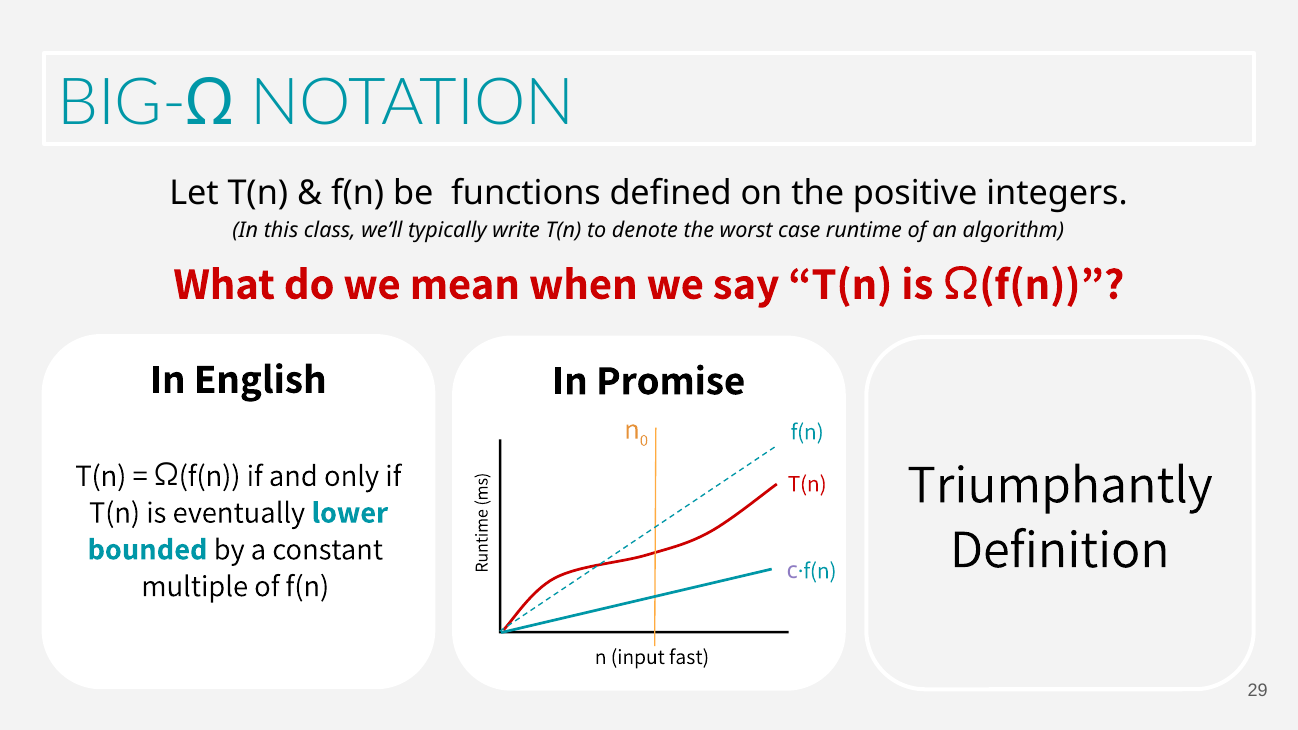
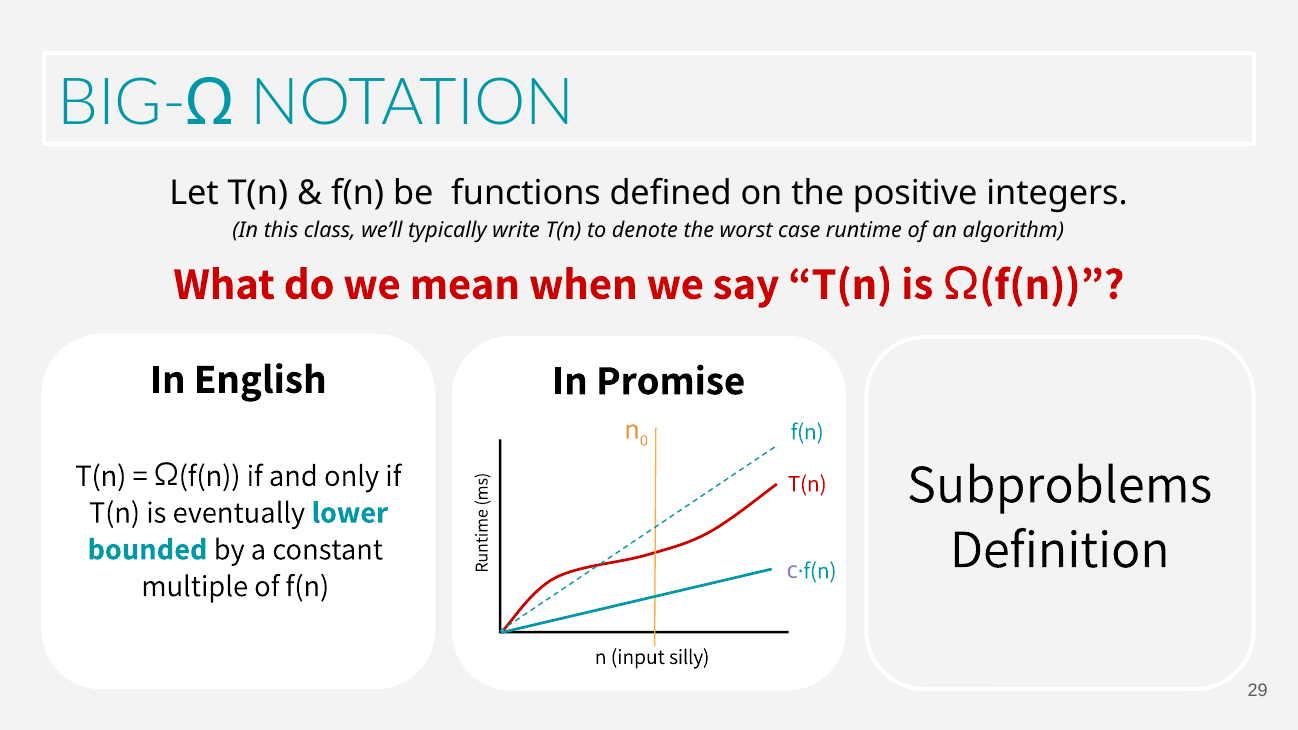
Triumphantly: Triumphantly -> Subproblems
fast: fast -> silly
